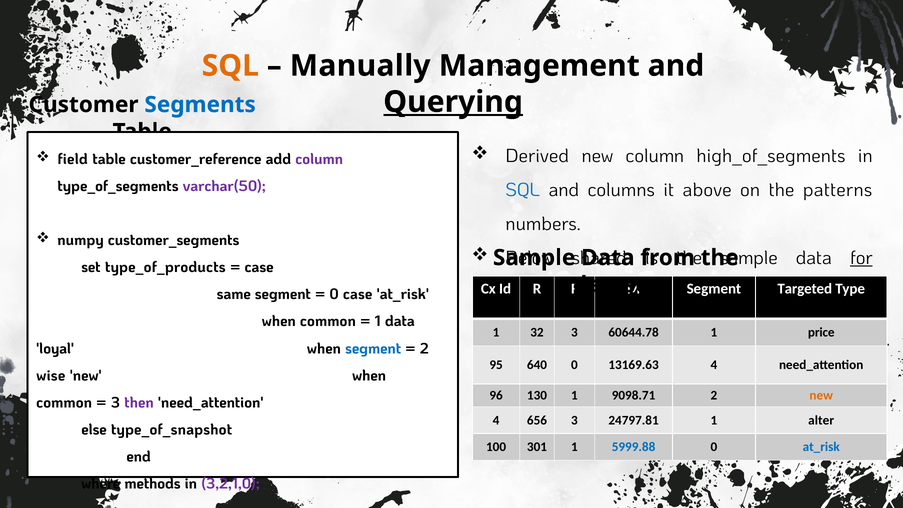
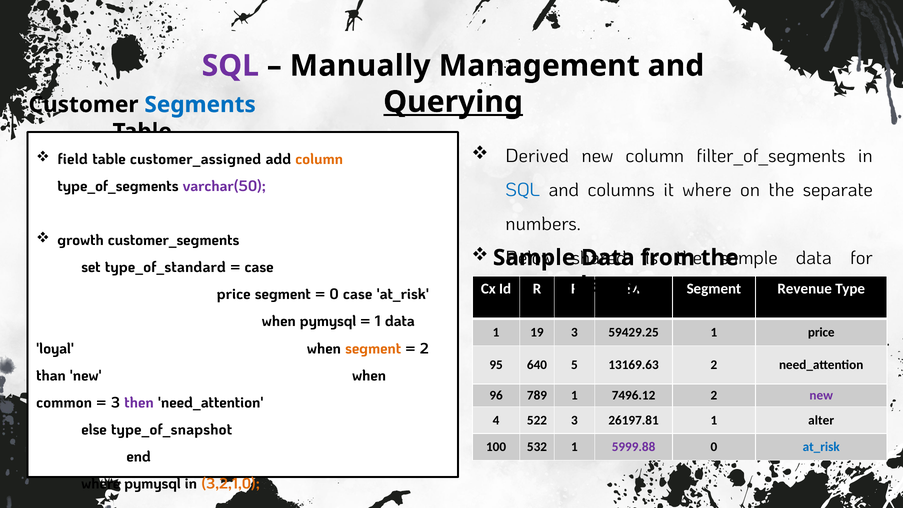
SQL at (230, 66) colour: orange -> purple
high_of_segments: high_of_segments -> filter_of_segments
customer_reference: customer_reference -> customer_assigned
column at (319, 159) colour: purple -> orange
it above: above -> where
patterns: patterns -> separate
numpy: numpy -> growth
for underline: present -> none
type_of_products: type_of_products -> type_of_standard
Targeted: Targeted -> Revenue
same at (234, 294): same -> price
common at (328, 321): common -> pymysql
32: 32 -> 19
60644.78: 60644.78 -> 59429.25
segment at (373, 349) colour: blue -> orange
640 0: 0 -> 5
13169.63 4: 4 -> 2
wise: wise -> than
130: 130 -> 789
9098.71: 9098.71 -> 7496.12
new at (821, 396) colour: orange -> purple
656: 656 -> 522
24797.81: 24797.81 -> 26197.81
301: 301 -> 532
5999.88 colour: blue -> purple
where methods: methods -> pymysql
3,2,1,0 colour: purple -> orange
